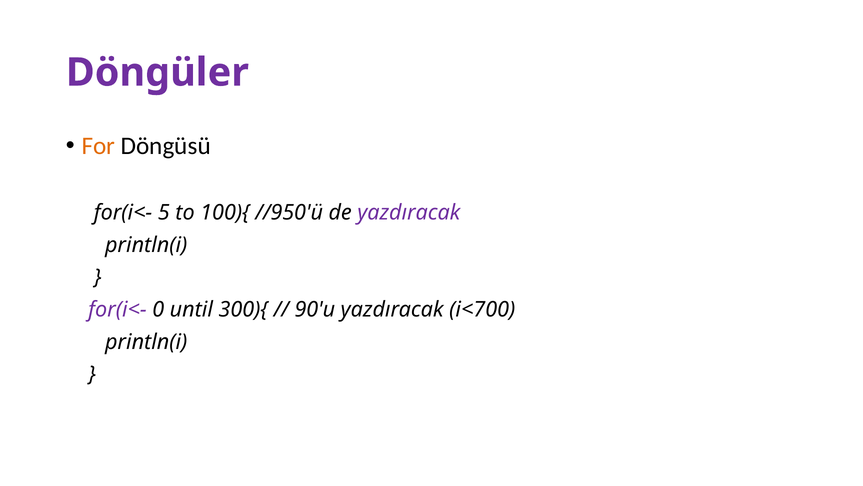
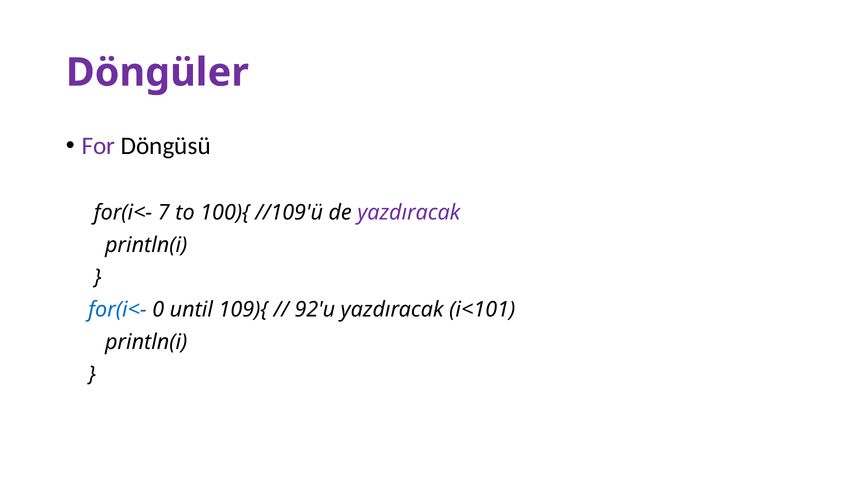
For colour: orange -> purple
5: 5 -> 7
//950'ü: //950'ü -> //109'ü
for(i<- at (117, 309) colour: purple -> blue
300){: 300){ -> 109){
90'u: 90'u -> 92'u
i<700: i<700 -> i<101
